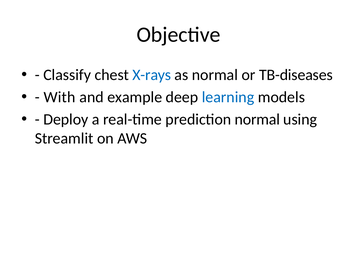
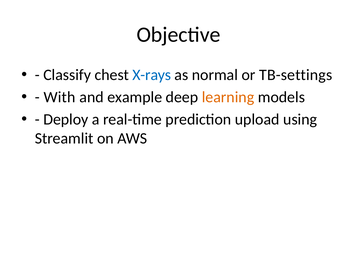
TB-diseases: TB-diseases -> TB-settings
learning colour: blue -> orange
prediction normal: normal -> upload
